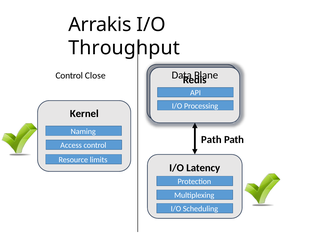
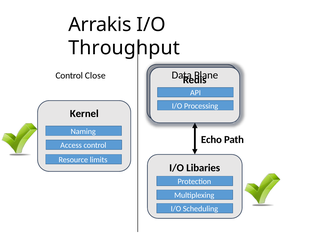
Path at (211, 140): Path -> Echo
Latency: Latency -> Libaries
